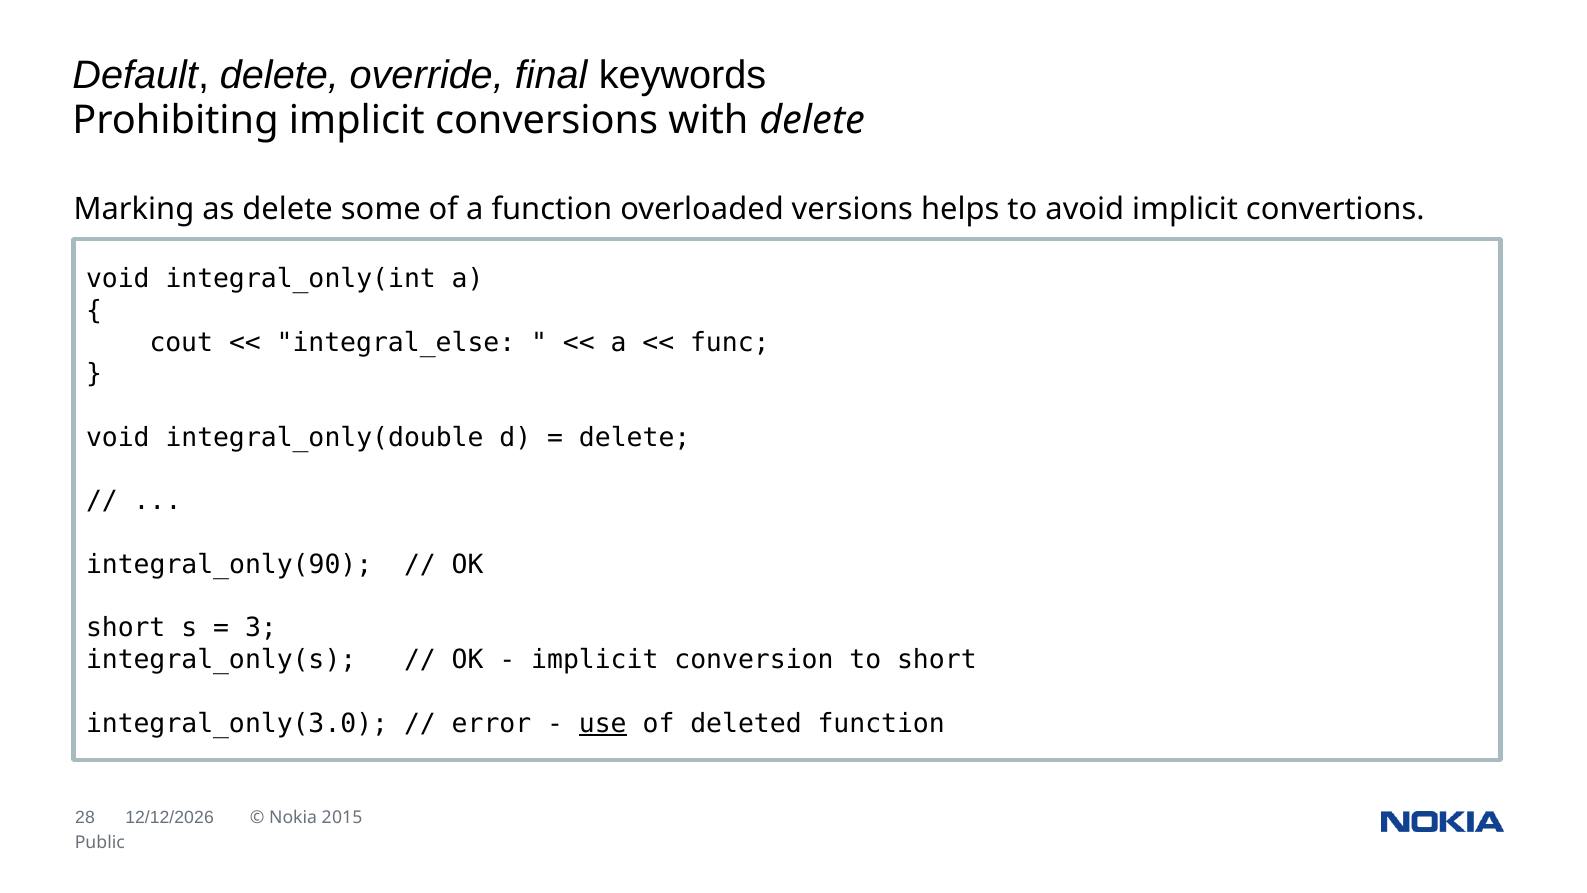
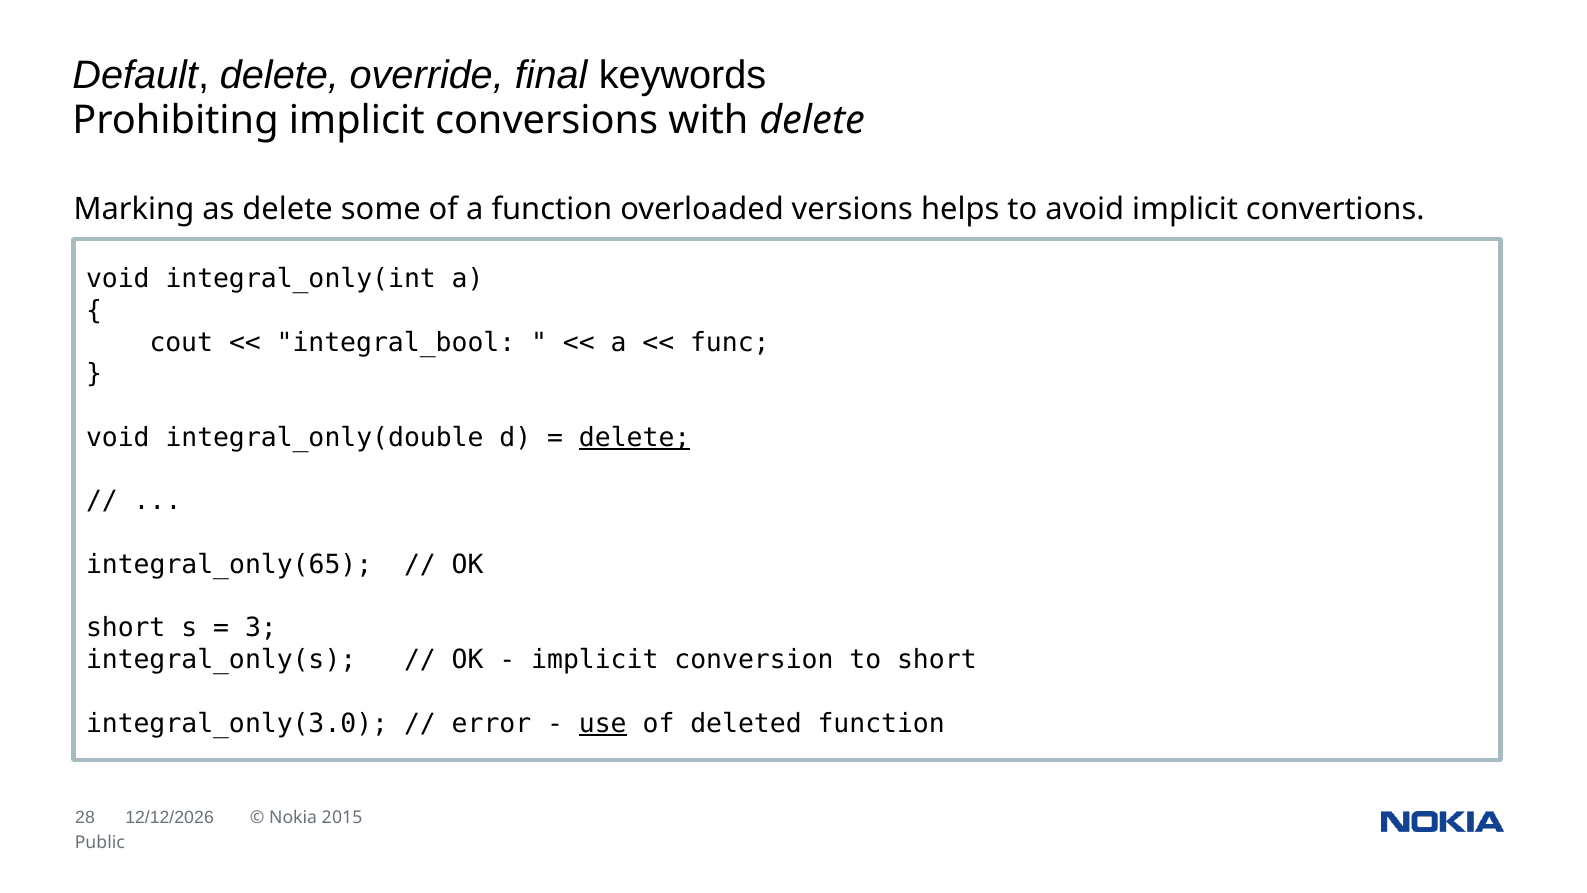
integral_else: integral_else -> integral_bool
delete at (635, 438) underline: none -> present
integral_only(90: integral_only(90 -> integral_only(65
